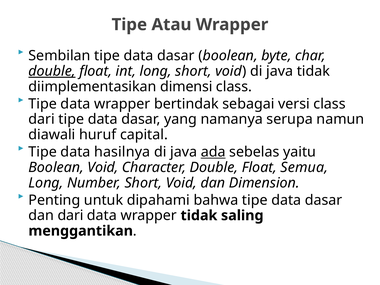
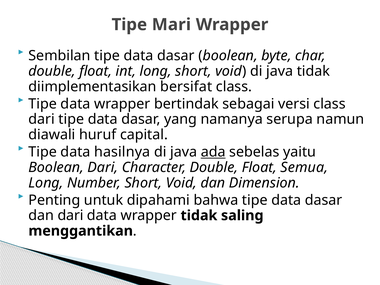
Atau: Atau -> Mari
double at (52, 71) underline: present -> none
dimensi: dimensi -> bersifat
Boolean Void: Void -> Dari
